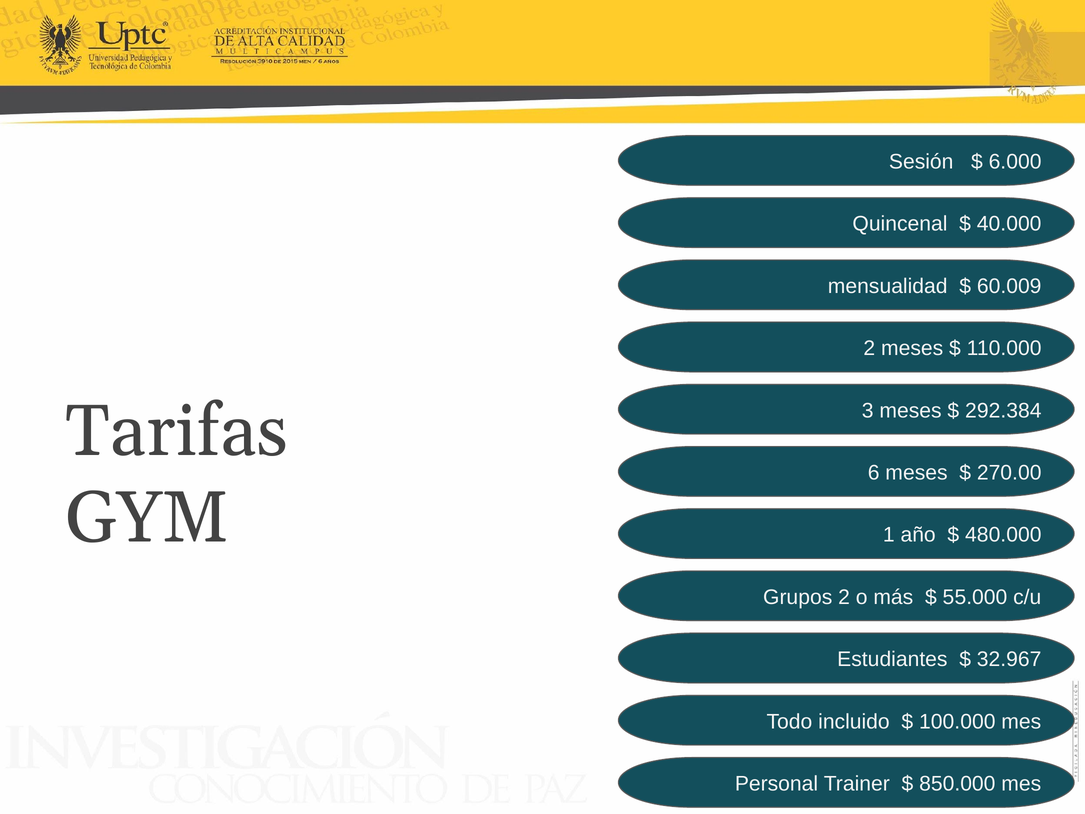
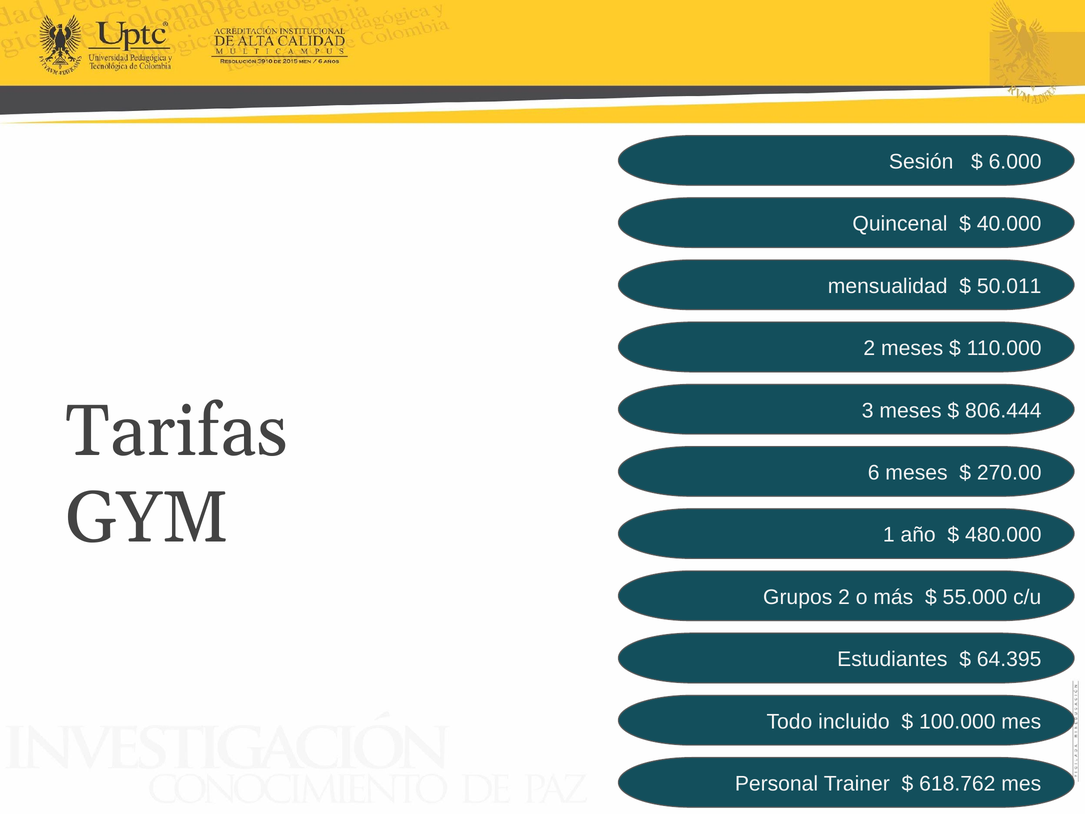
60.009: 60.009 -> 50.011
292.384: 292.384 -> 806.444
32.967: 32.967 -> 64.395
850.000: 850.000 -> 618.762
